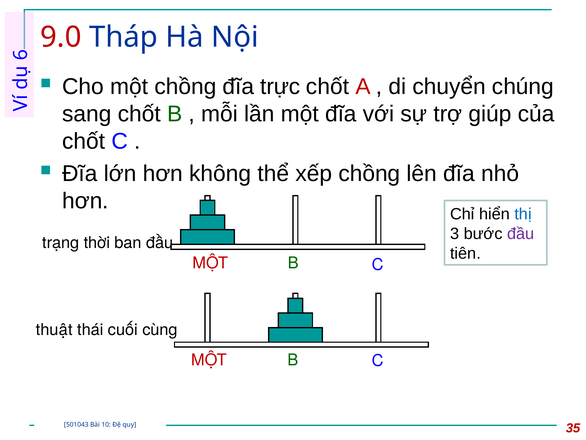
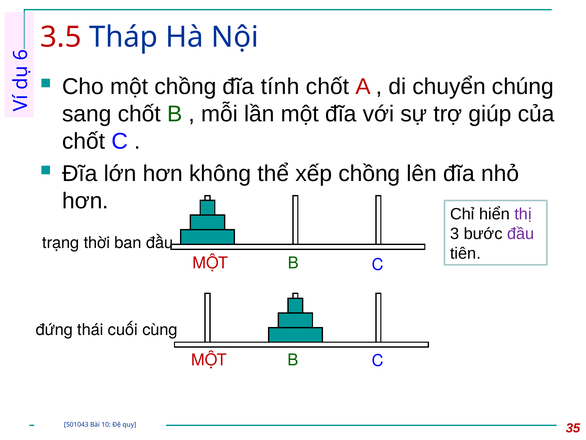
9.0: 9.0 -> 3.5
trực: trực -> tính
thị colour: blue -> purple
thuật: thuật -> đứng
